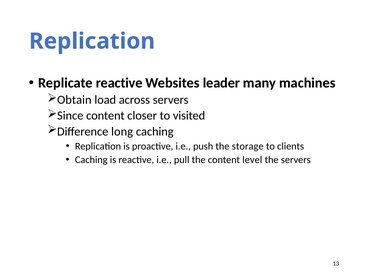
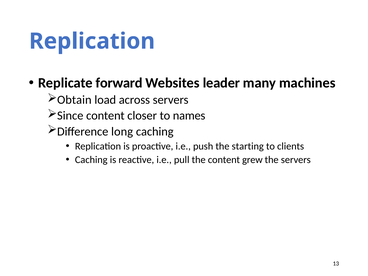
Replicate reactive: reactive -> forward
visited: visited -> names
storage: storage -> starting
level: level -> grew
